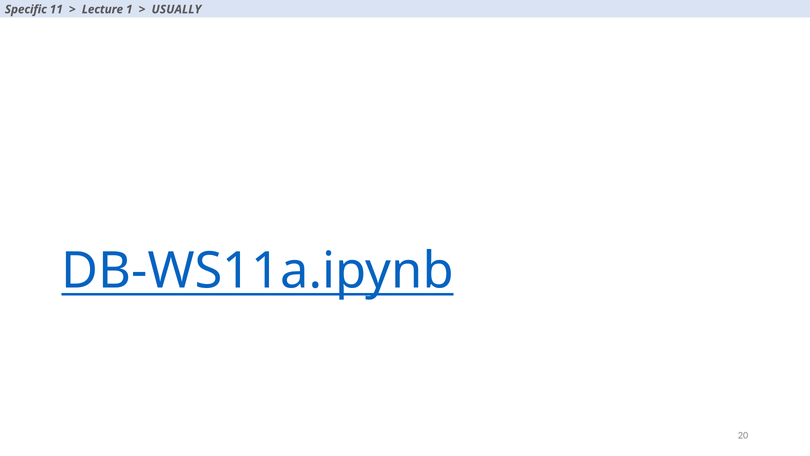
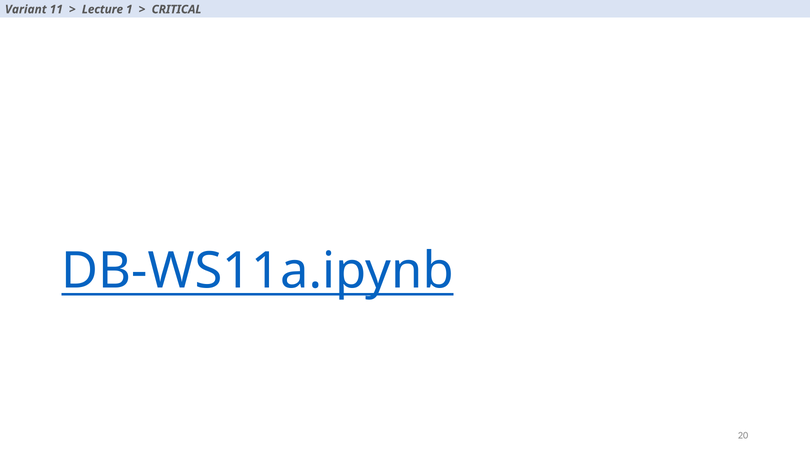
Specific: Specific -> Variant
USUALLY: USUALLY -> CRITICAL
